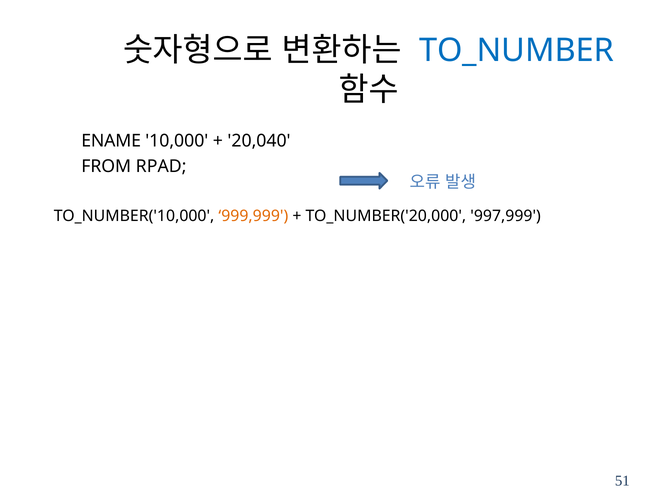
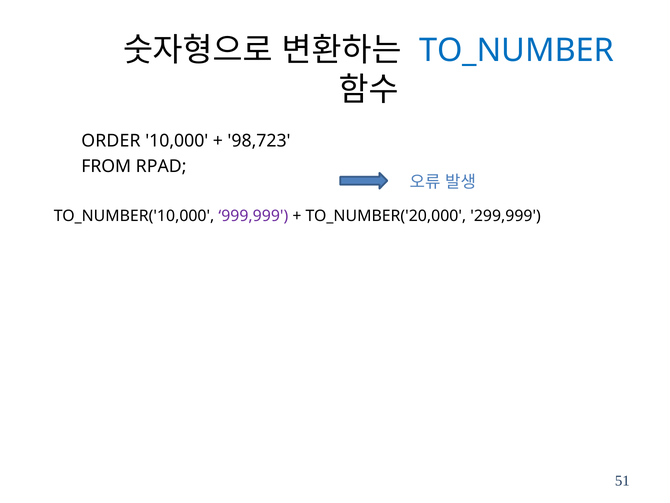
ENAME: ENAME -> ORDER
20,040: 20,040 -> 98,723
999,999 colour: orange -> purple
997,999: 997,999 -> 299,999
